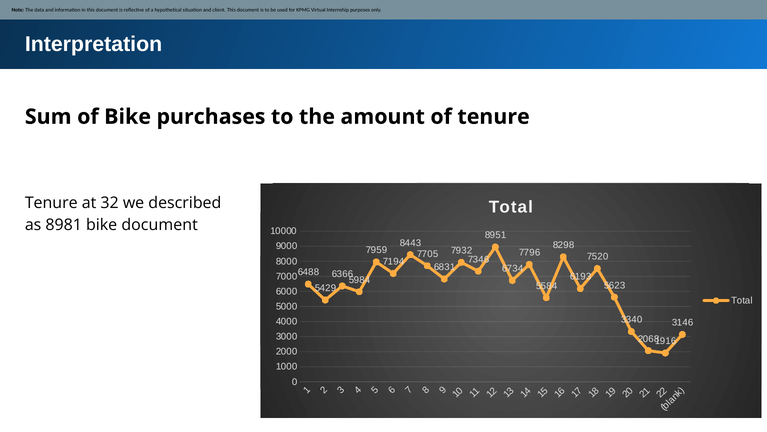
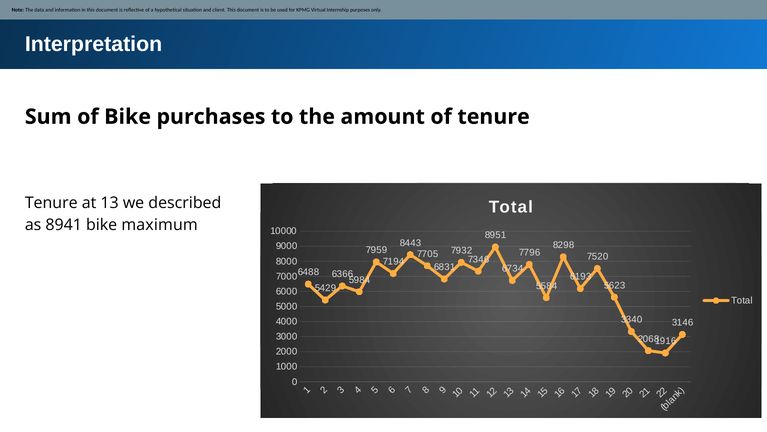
32: 32 -> 13
8981: 8981 -> 8941
bike document: document -> maximum
